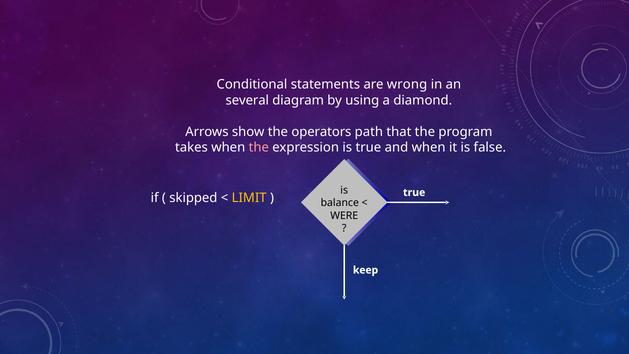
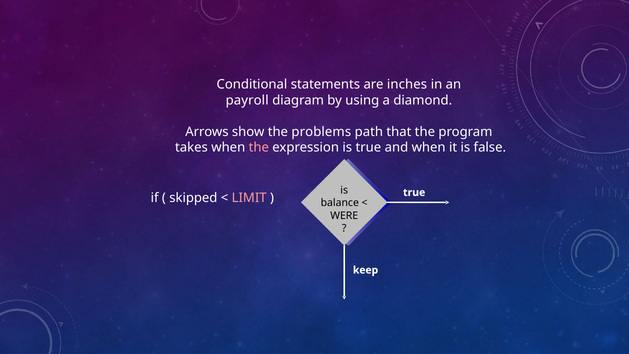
wrong: wrong -> inches
several: several -> payroll
operators: operators -> problems
LIMIT colour: yellow -> pink
